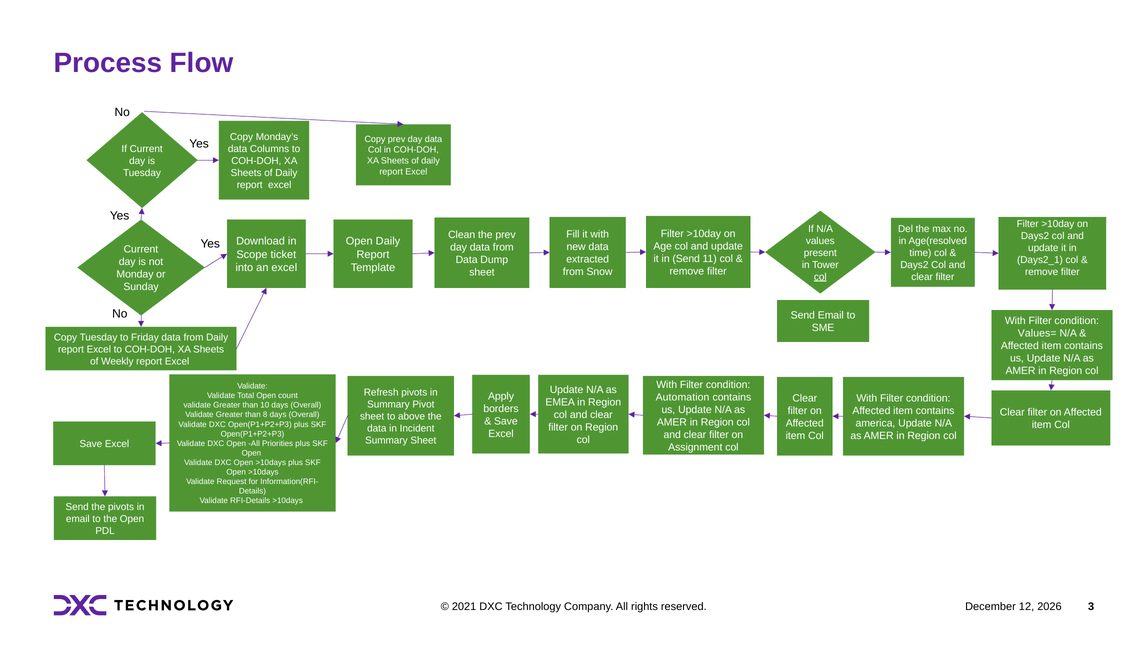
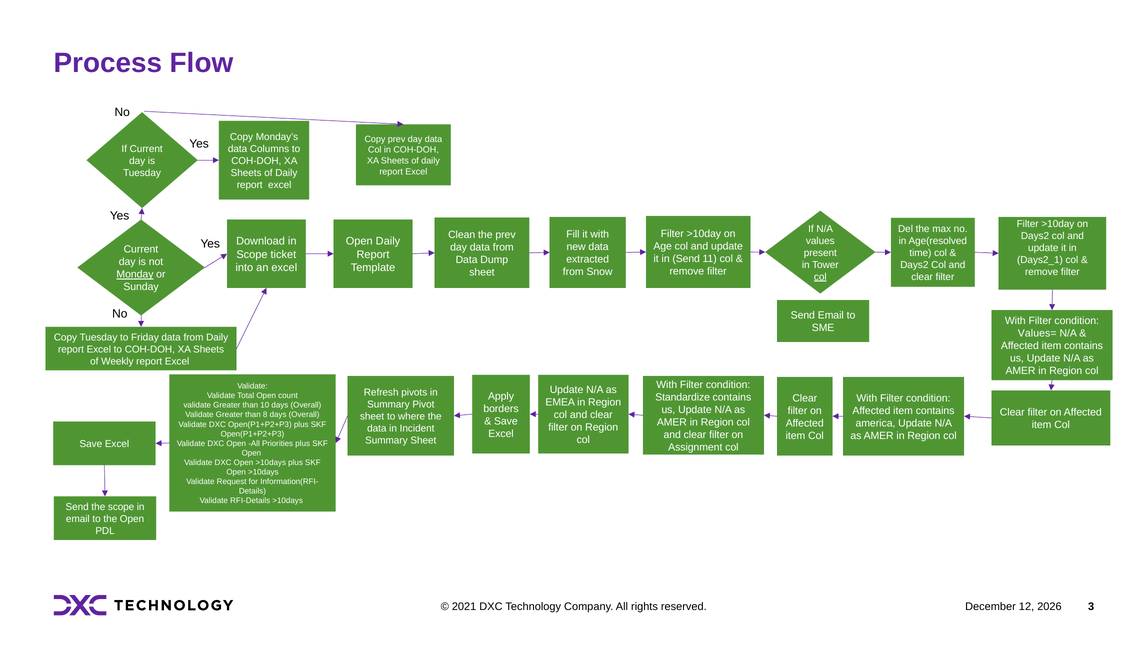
Monday underline: none -> present
Automation: Automation -> Standardize
above: above -> where
the pivots: pivots -> scope
